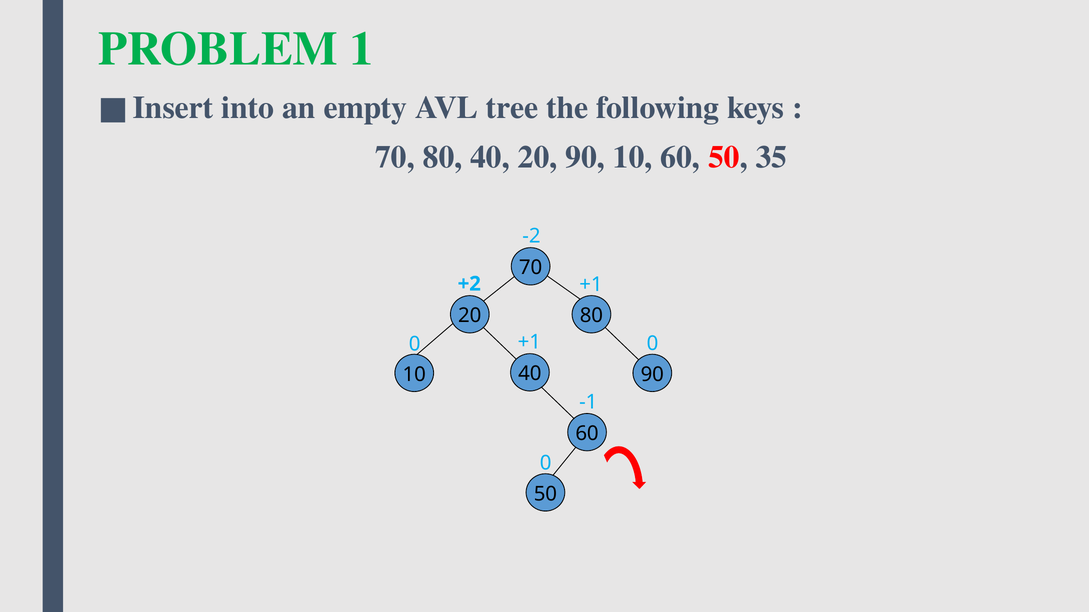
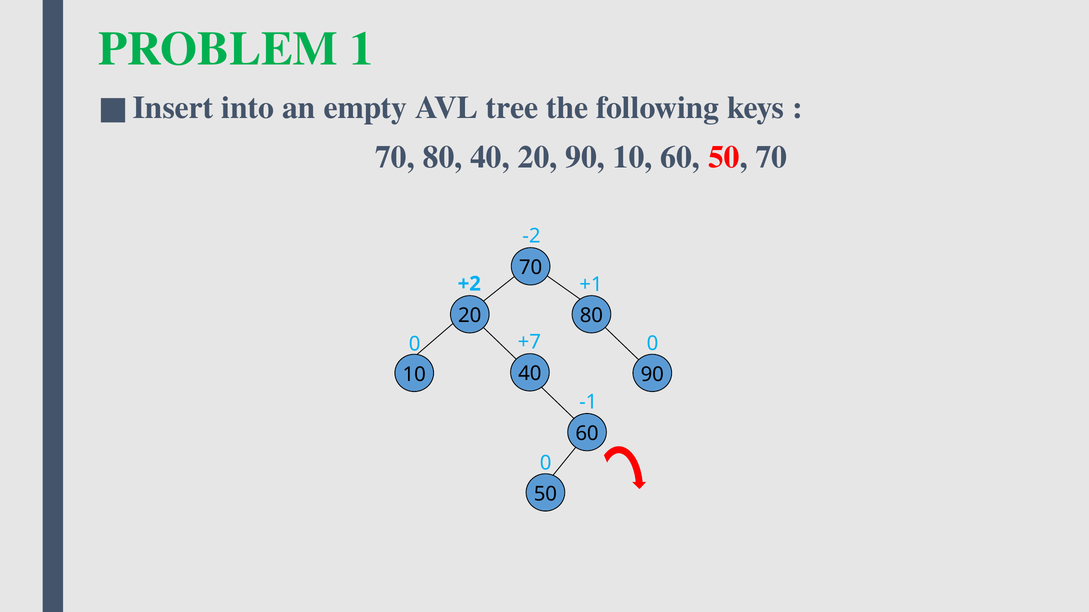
50 35: 35 -> 70
+1 at (529, 342): +1 -> +7
